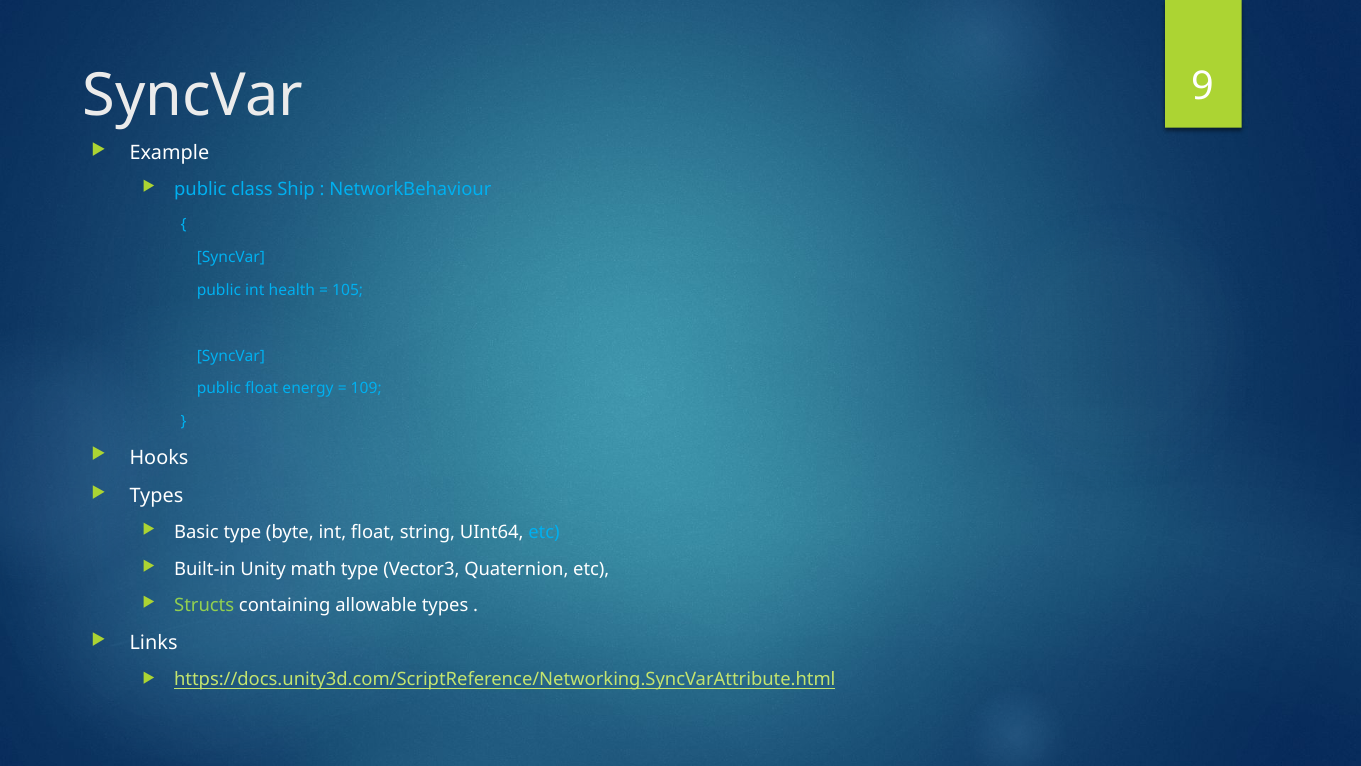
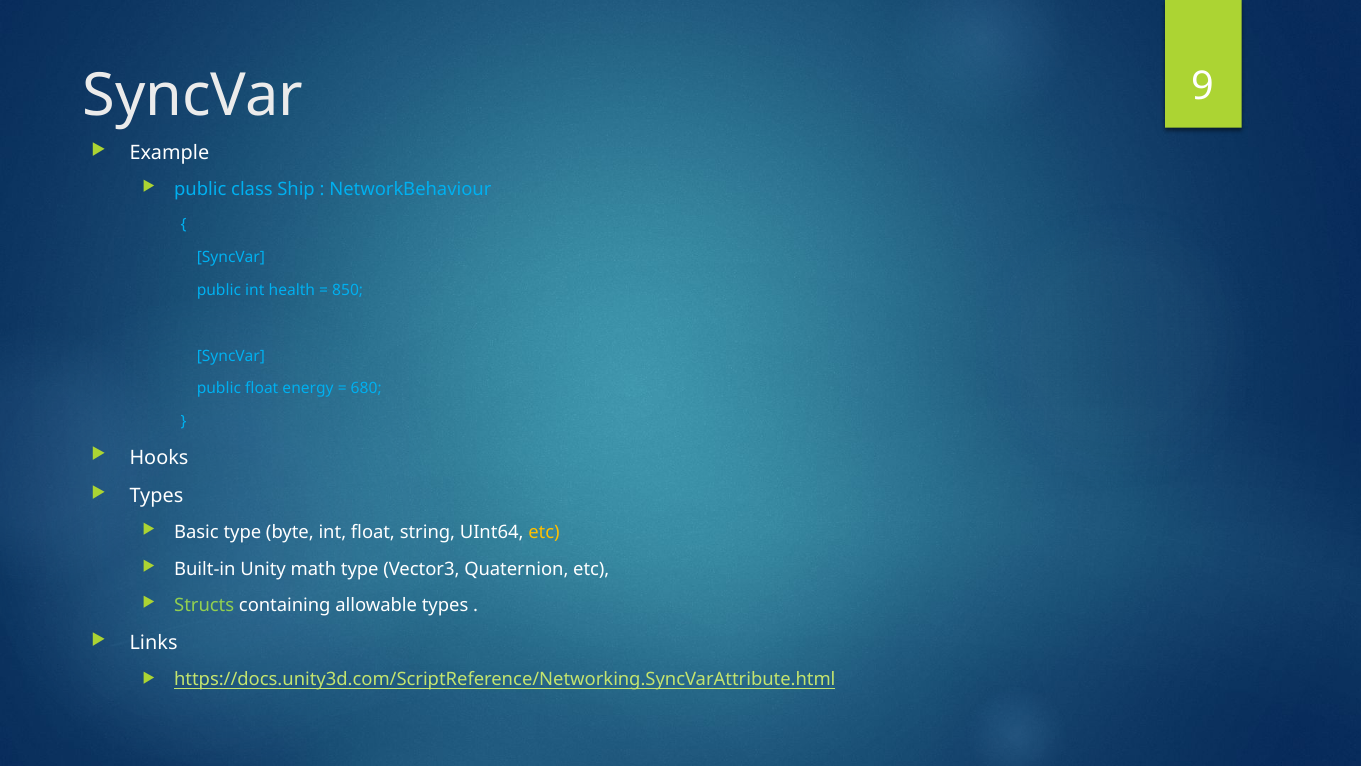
105: 105 -> 850
109: 109 -> 680
etc at (544, 532) colour: light blue -> yellow
